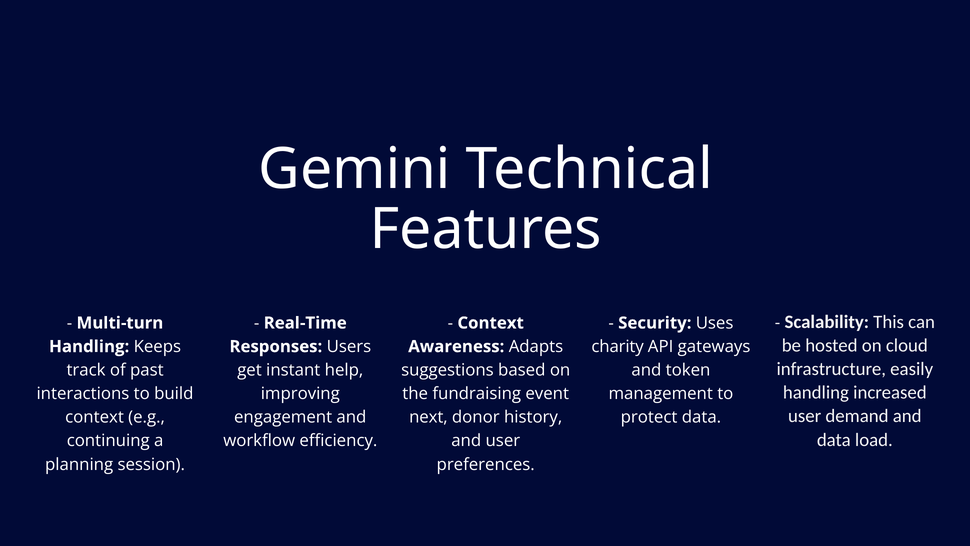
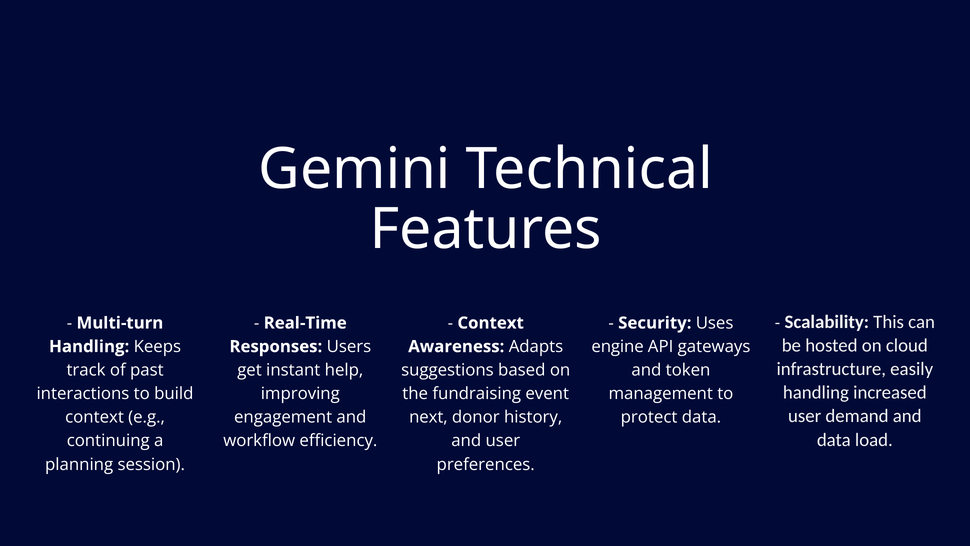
charity: charity -> engine
